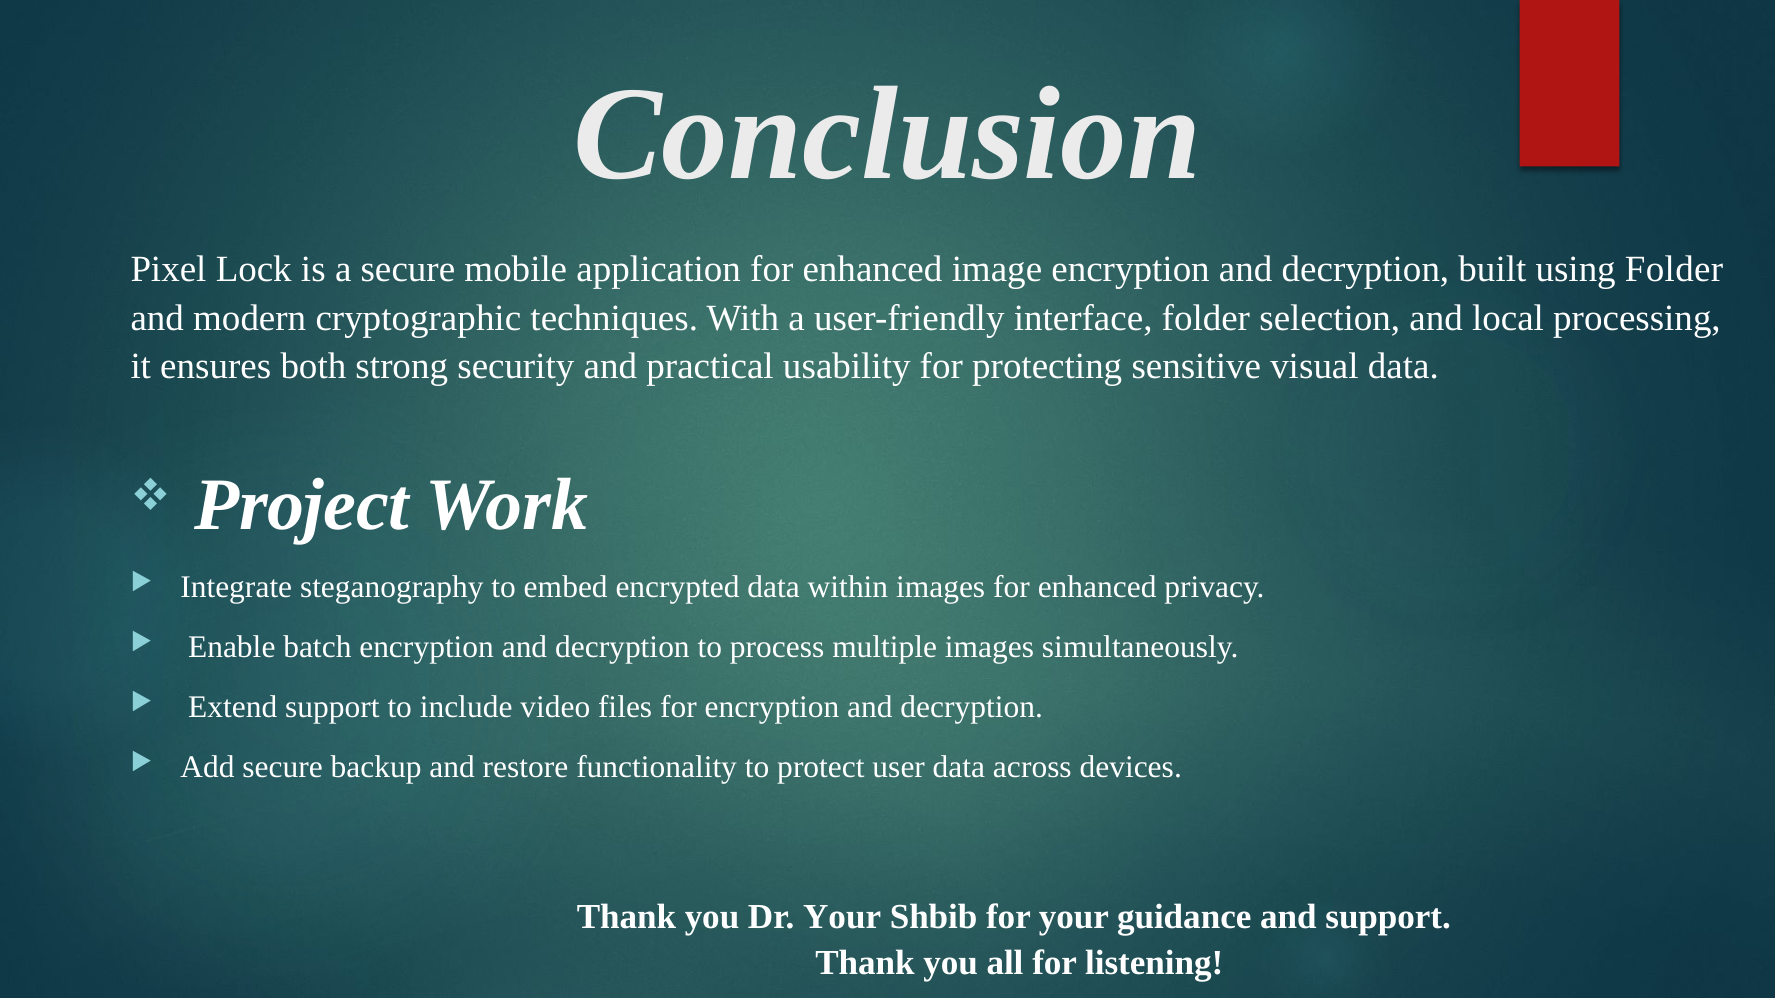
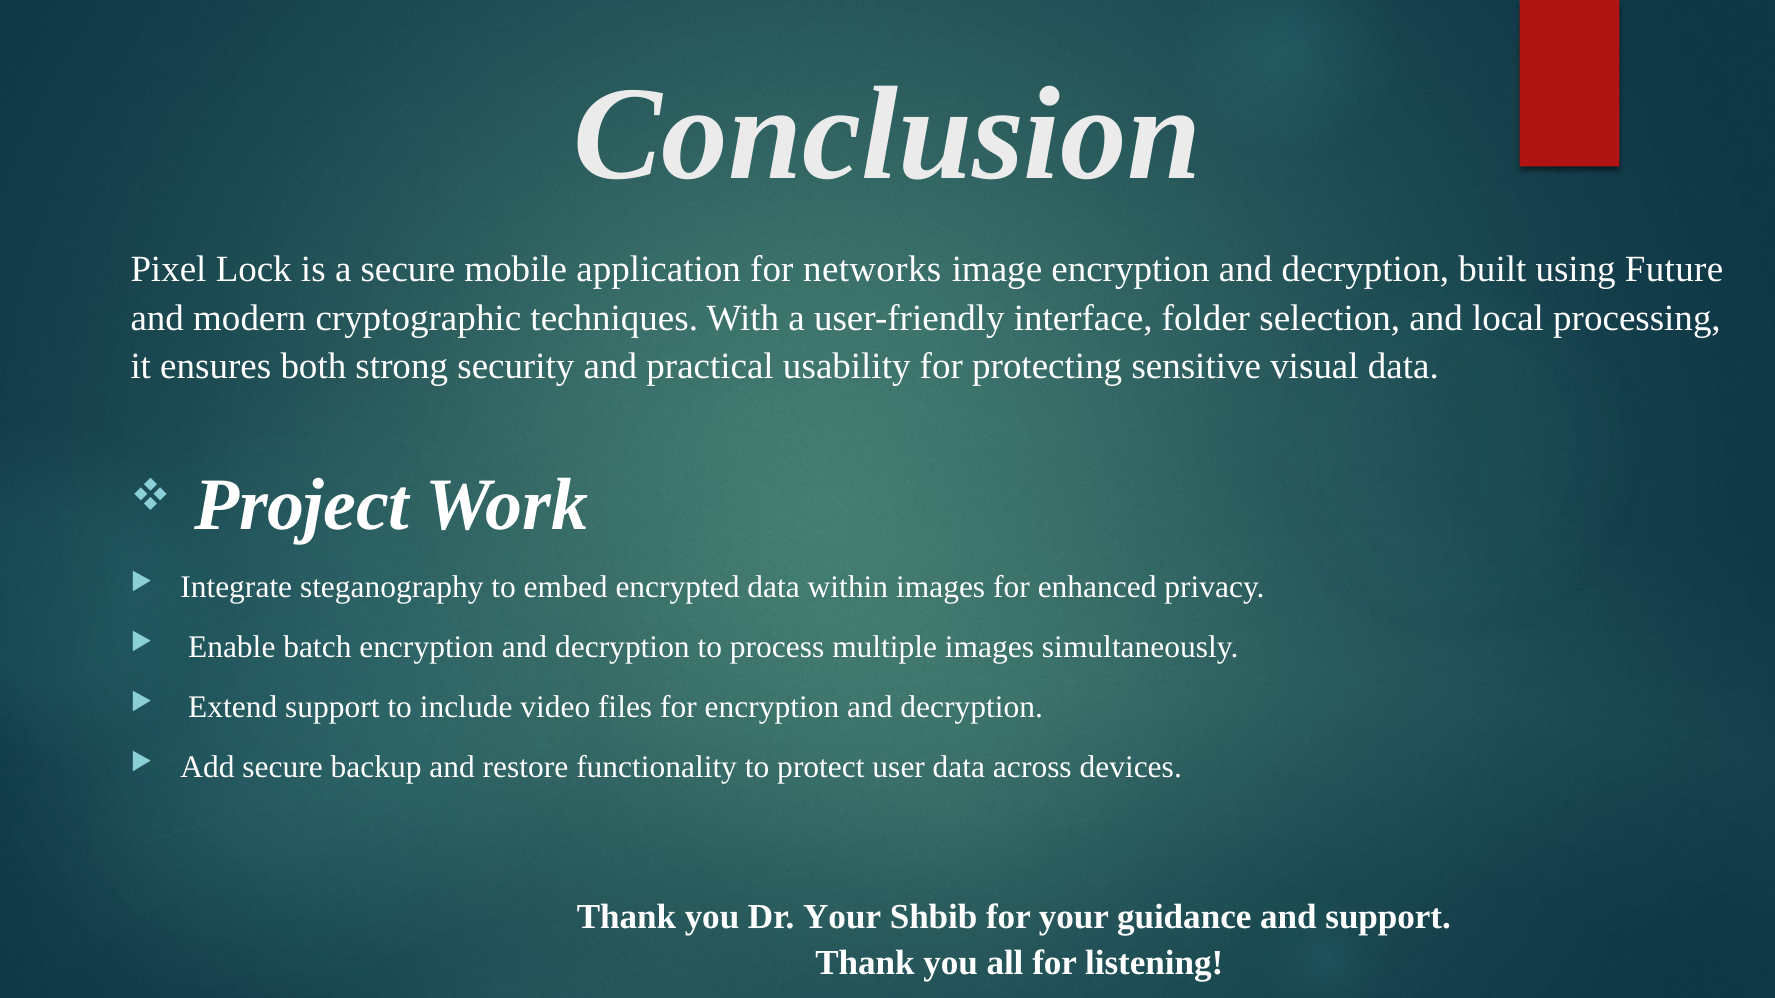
application for enhanced: enhanced -> networks
using Folder: Folder -> Future
